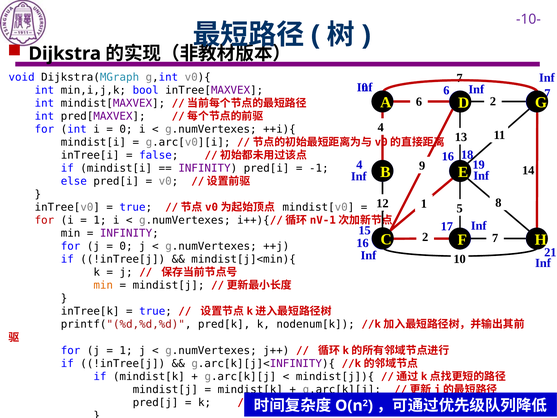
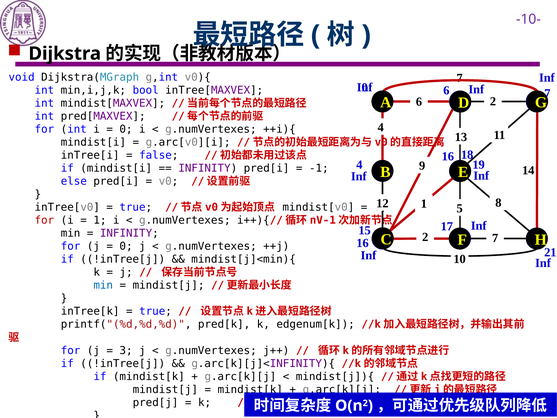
min at (103, 285) colour: orange -> blue
nodenum[k: nodenum[k -> edgenum[k
1 at (126, 350): 1 -> 3
